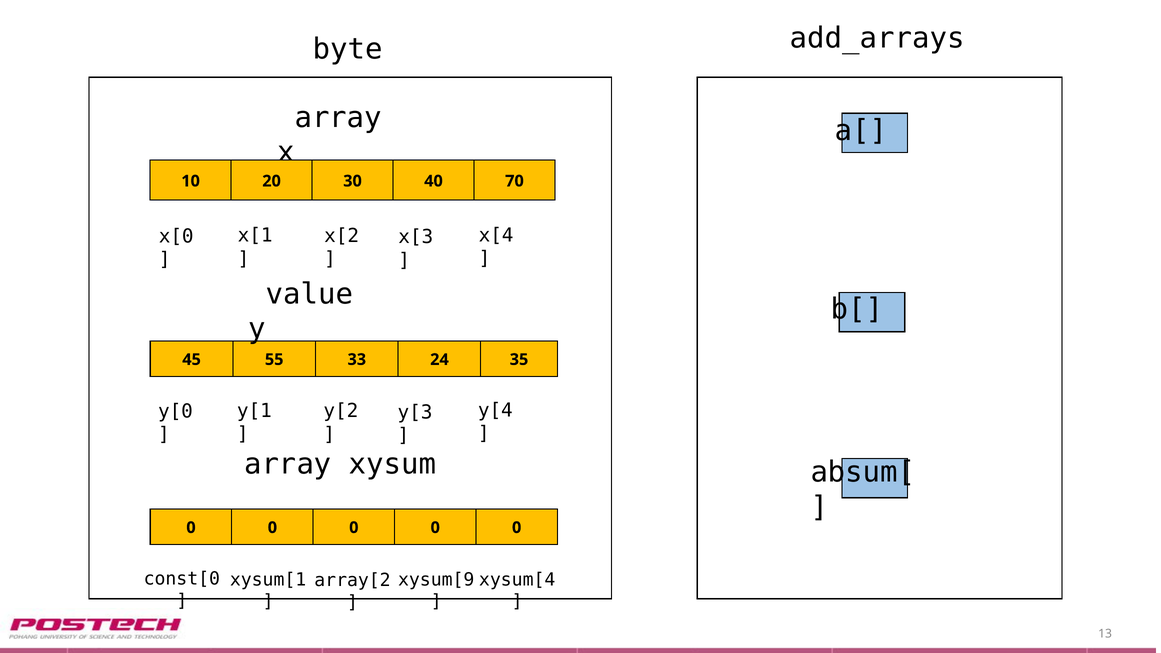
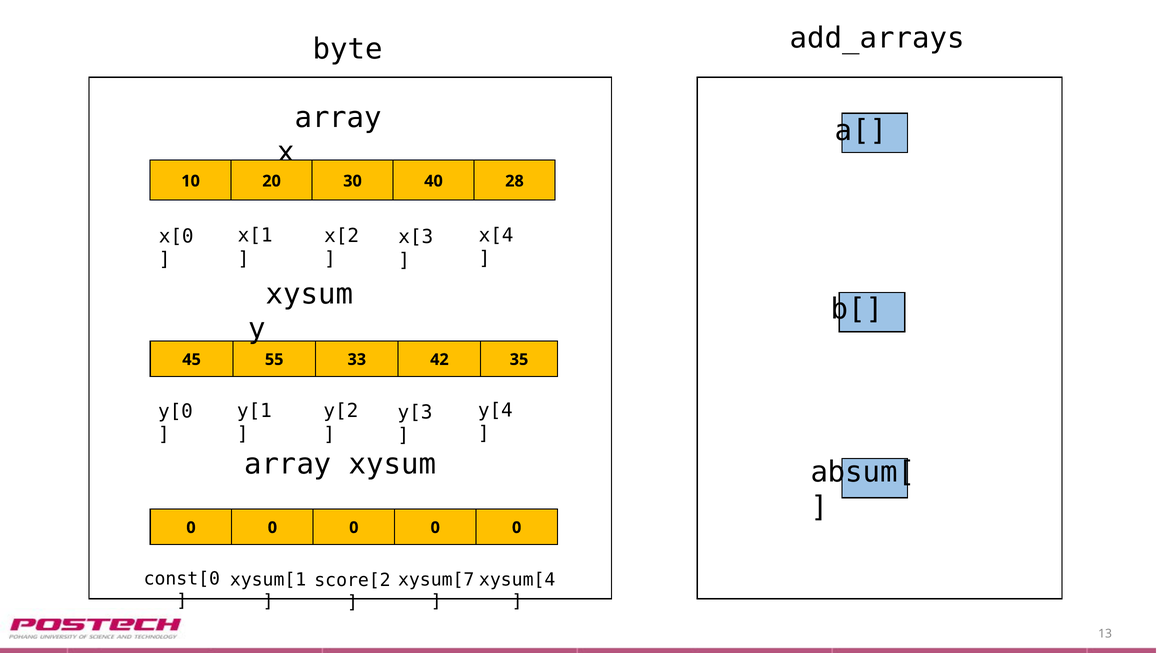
70: 70 -> 28
value at (309, 294): value -> xysum
24: 24 -> 42
xysum[9: xysum[9 -> xysum[7
array[2: array[2 -> score[2
